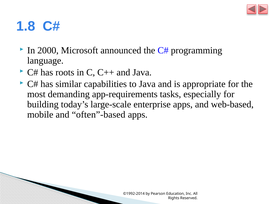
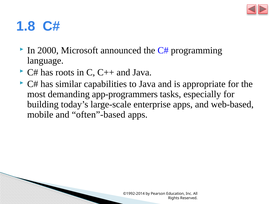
app-requirements: app-requirements -> app-programmers
